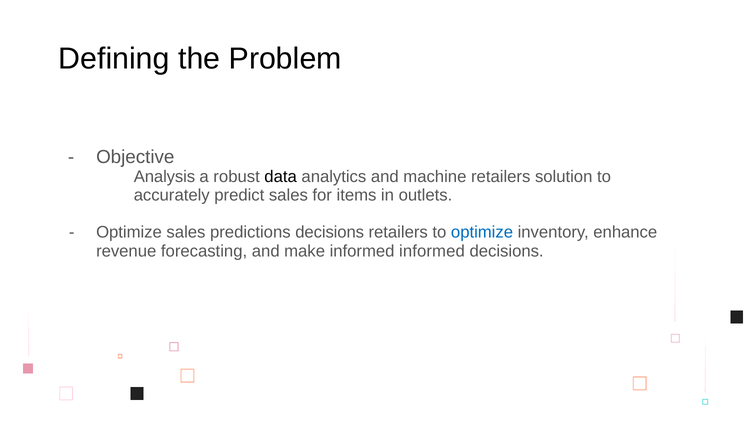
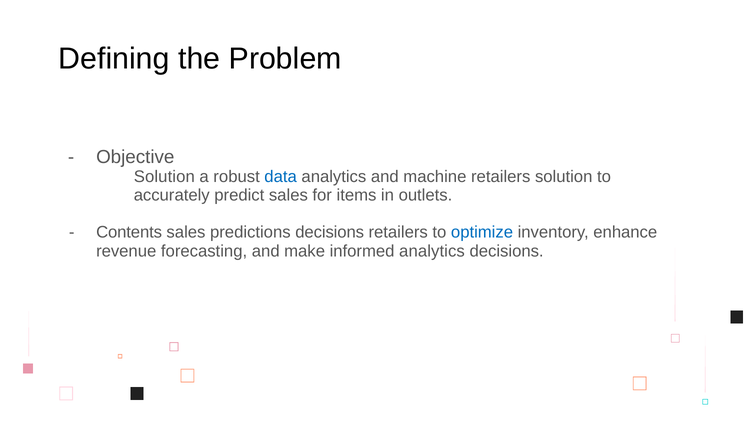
Analysis at (164, 176): Analysis -> Solution
data colour: black -> blue
Optimize at (129, 232): Optimize -> Contents
informed informed: informed -> analytics
